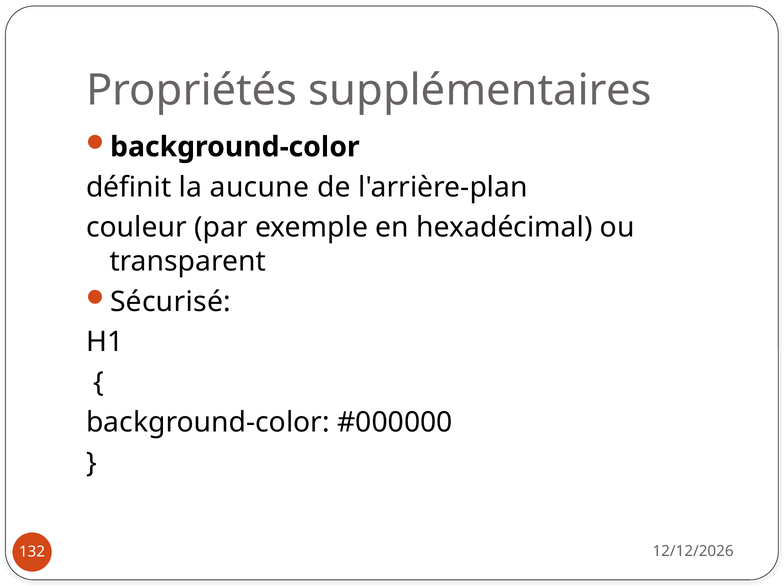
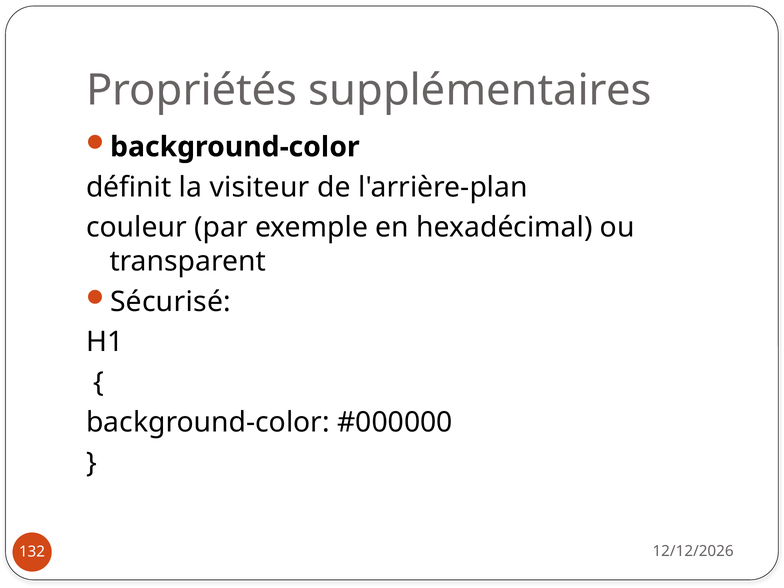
aucune: aucune -> visiteur
